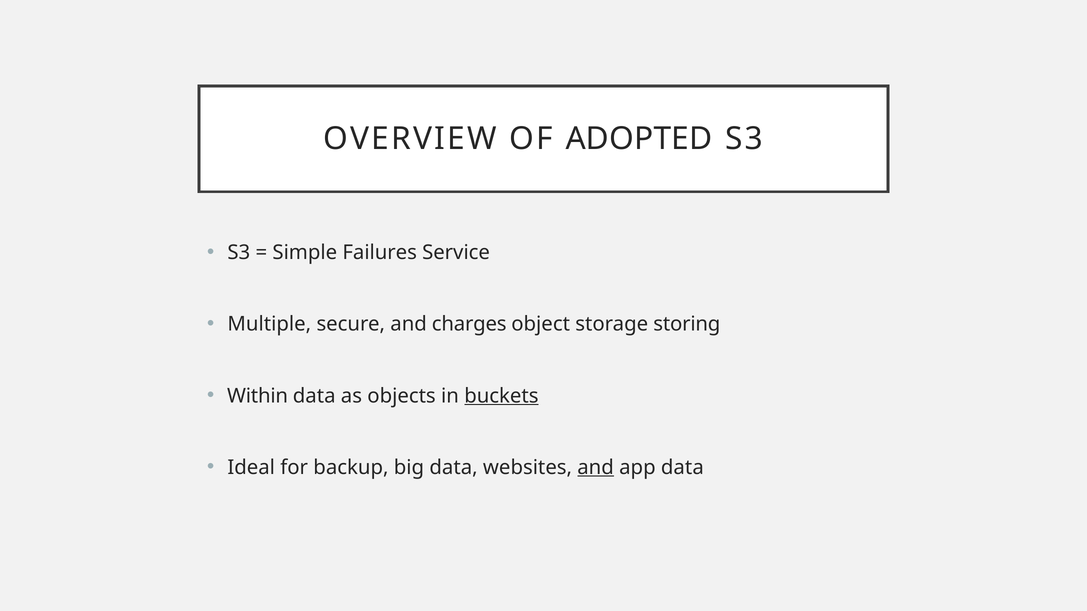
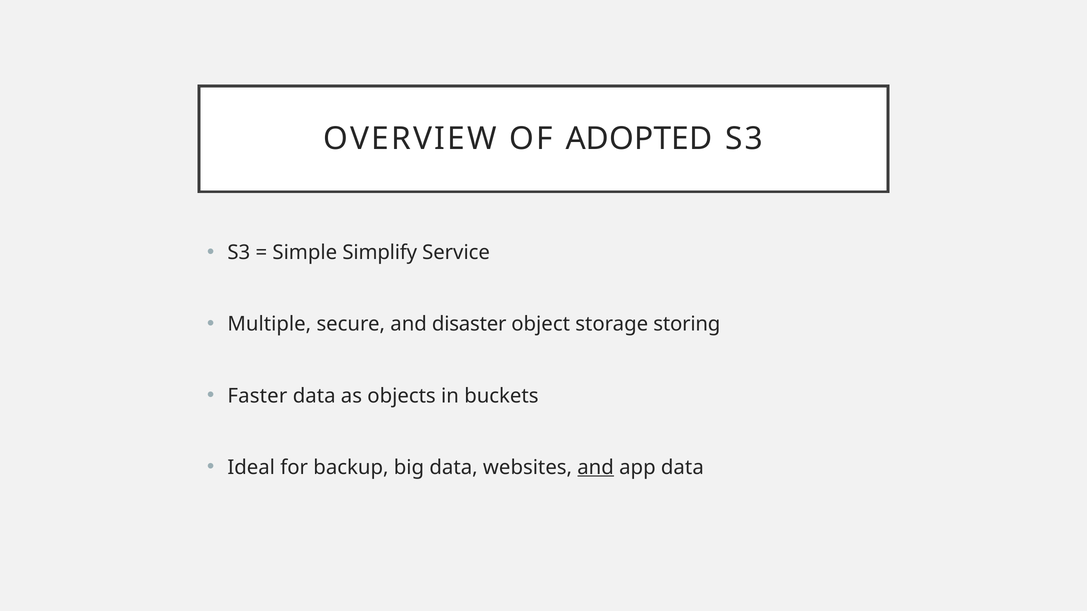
Failures: Failures -> Simplify
charges: charges -> disaster
Within: Within -> Faster
buckets underline: present -> none
